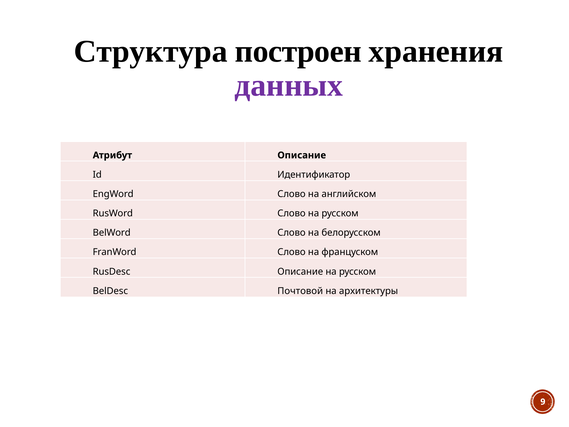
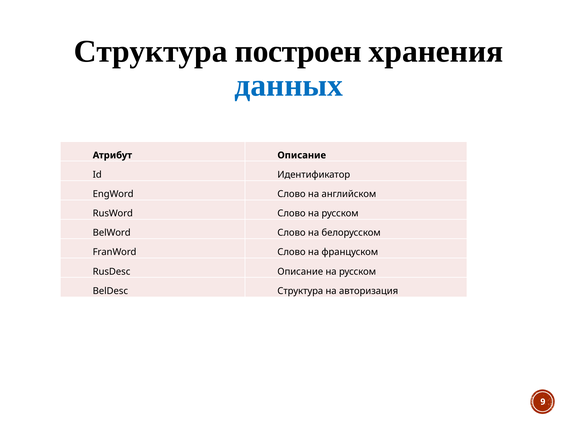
данных colour: purple -> blue
BelDesc Почтовой: Почтовой -> Структура
архитектуры: архитектуры -> авторизация
